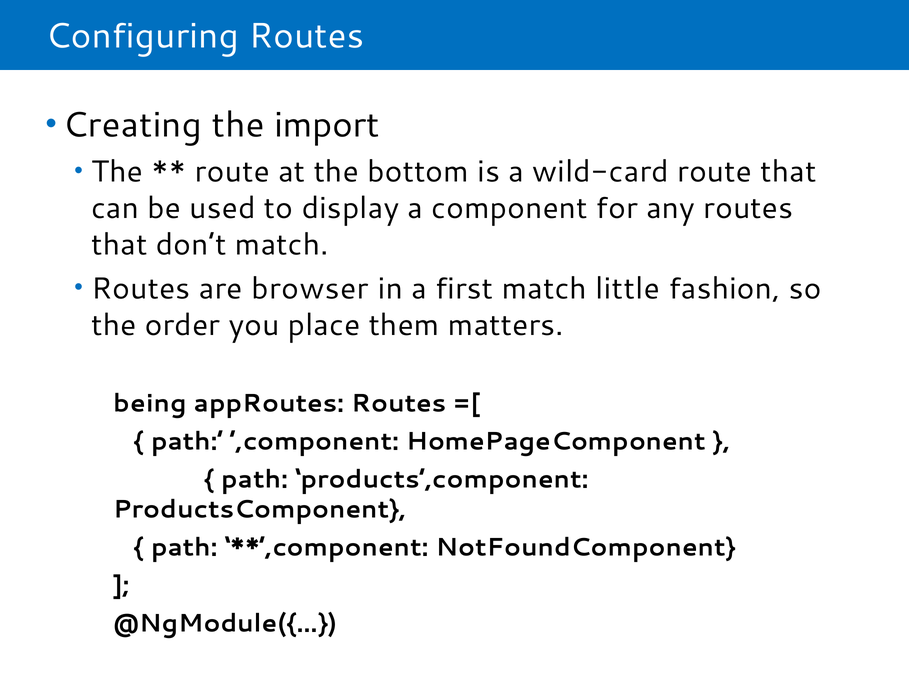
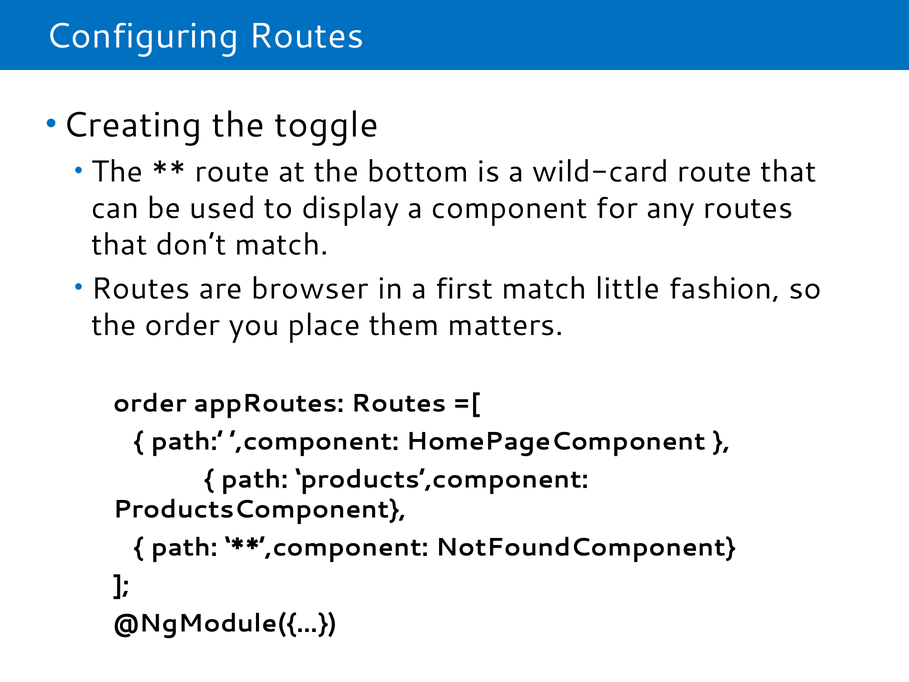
import: import -> toggle
being at (150, 403): being -> order
